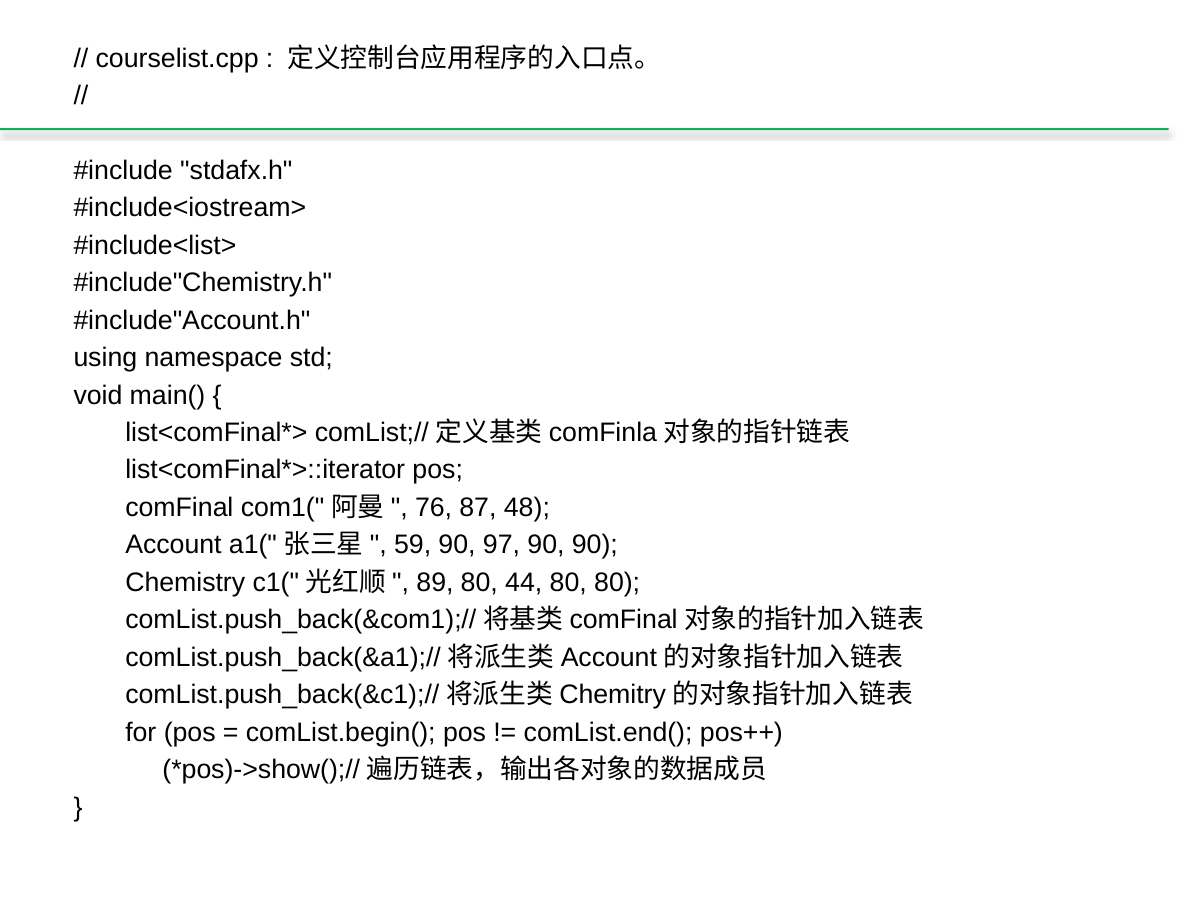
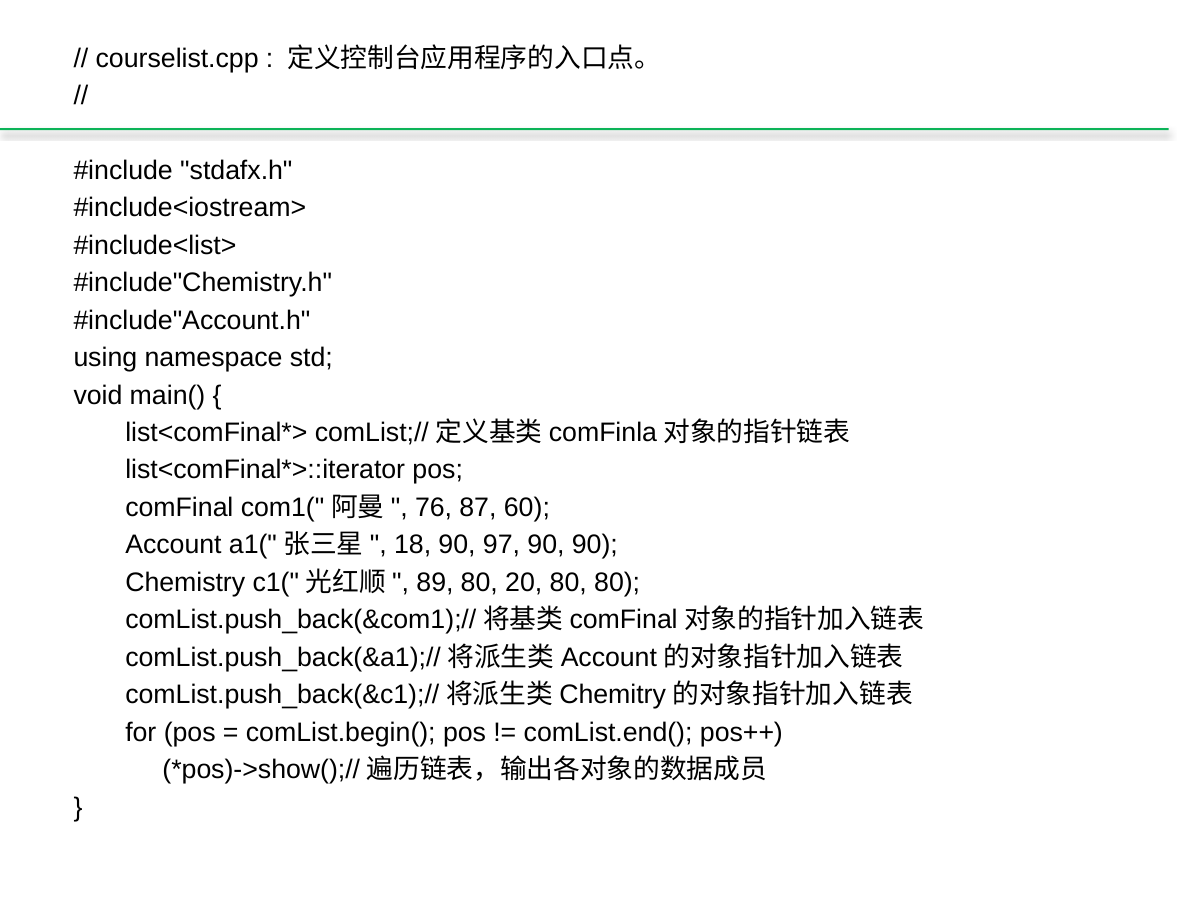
48: 48 -> 60
59: 59 -> 18
44: 44 -> 20
